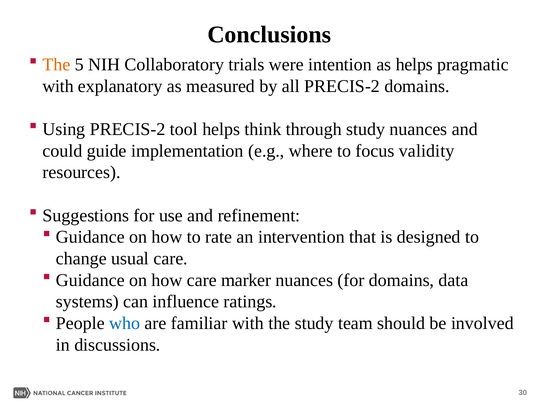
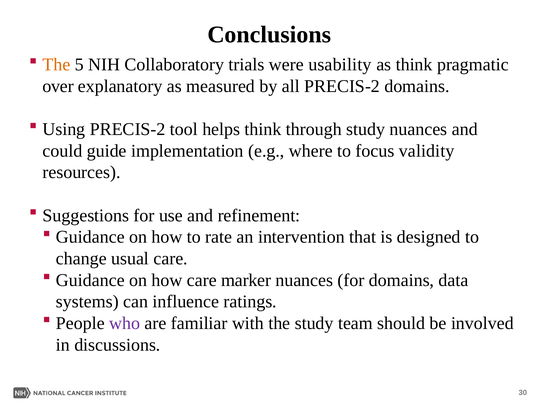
intention: intention -> usability
as helps: helps -> think
with at (58, 86): with -> over
who colour: blue -> purple
